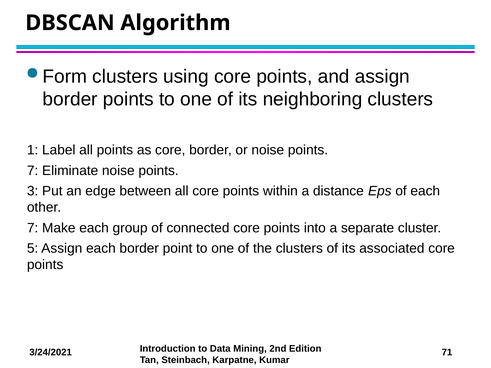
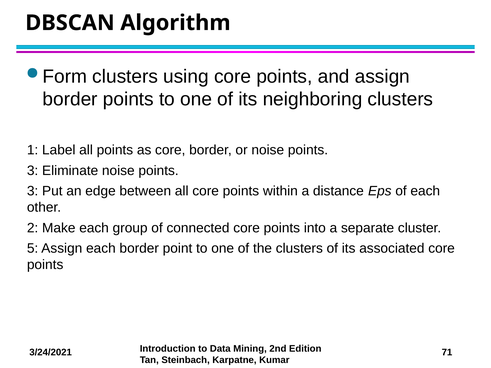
7 at (33, 171): 7 -> 3
7 at (33, 228): 7 -> 2
